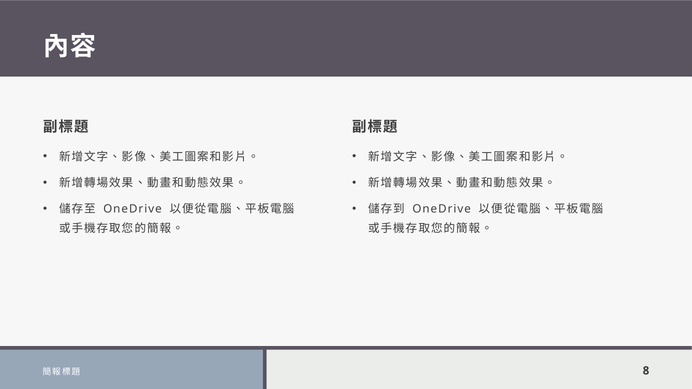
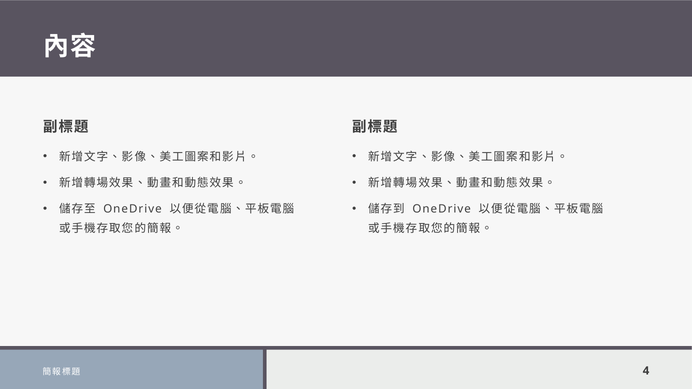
8: 8 -> 4
